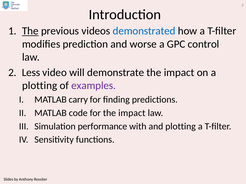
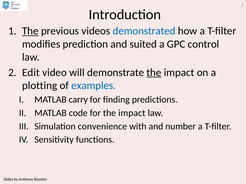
worse: worse -> suited
Less: Less -> Edit
the at (154, 73) underline: none -> present
examples colour: purple -> blue
performance: performance -> convenience
and plotting: plotting -> number
